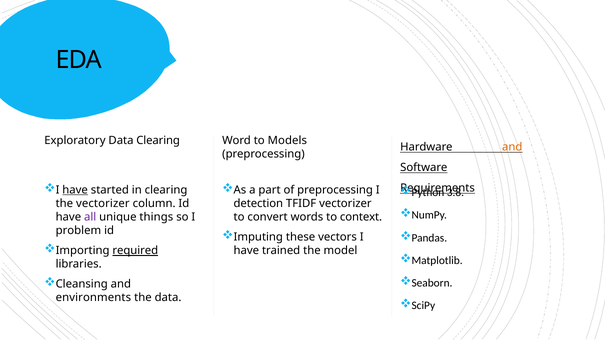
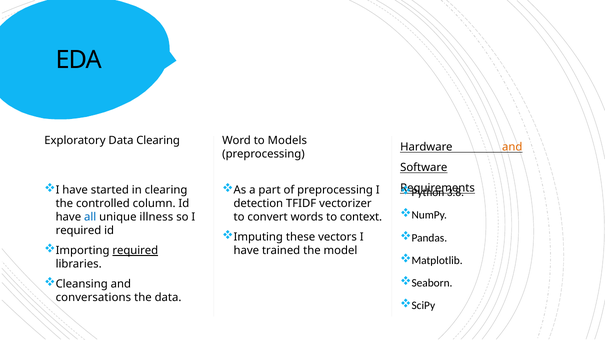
have at (75, 190) underline: present -> none
the vectorizer: vectorizer -> controlled
all colour: purple -> blue
things: things -> illness
problem at (78, 231): problem -> required
environments: environments -> conversations
